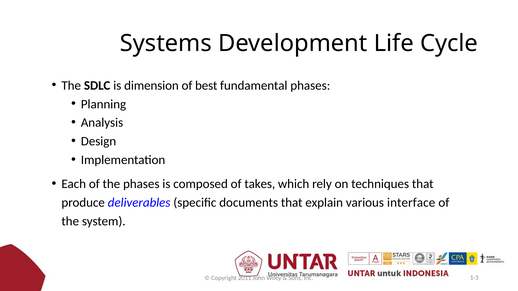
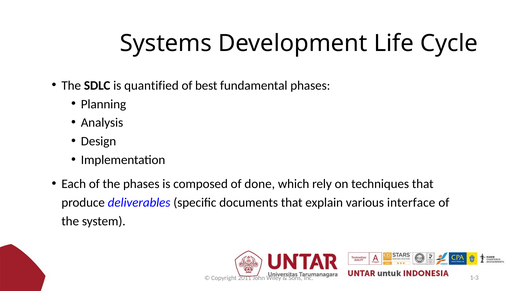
dimension: dimension -> quantified
takes: takes -> done
